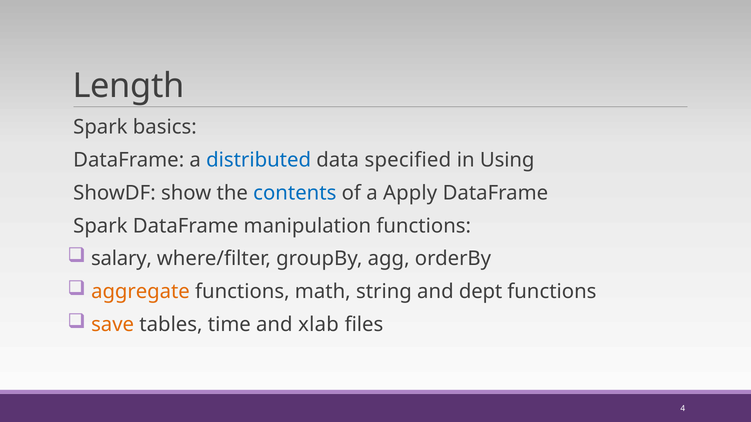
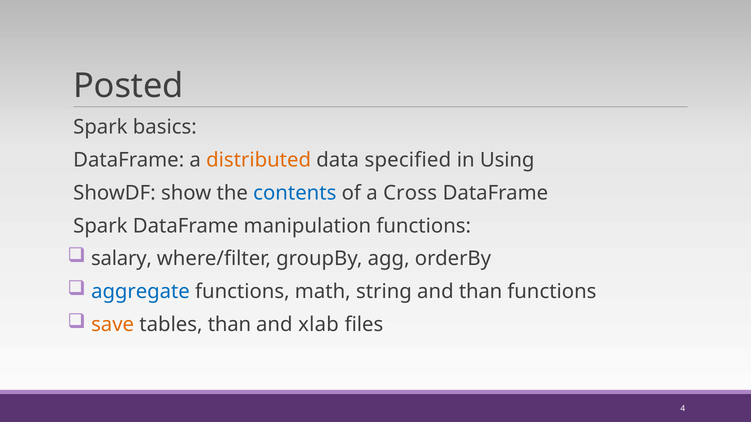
Length: Length -> Posted
distributed colour: blue -> orange
Apply: Apply -> Cross
aggregate colour: orange -> blue
and dept: dept -> than
tables time: time -> than
